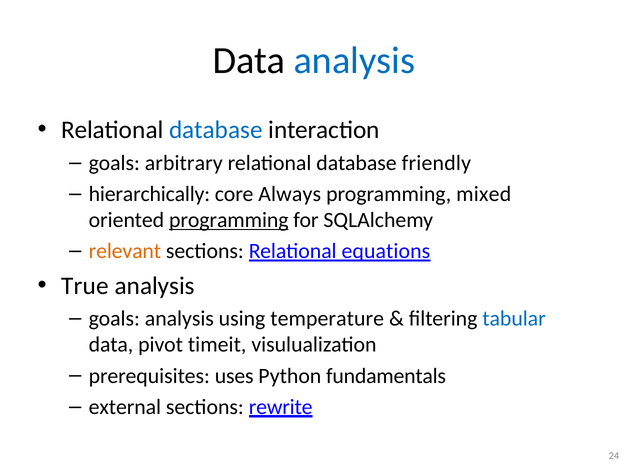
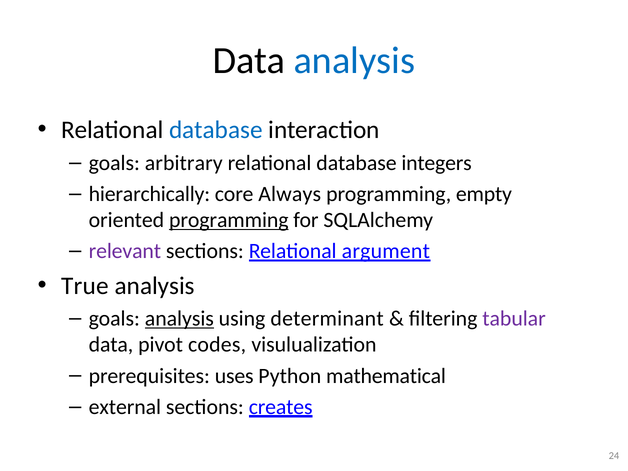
friendly: friendly -> integers
mixed: mixed -> empty
relevant colour: orange -> purple
equations: equations -> argument
analysis at (179, 319) underline: none -> present
temperature: temperature -> determinant
tabular colour: blue -> purple
timeit: timeit -> codes
fundamentals: fundamentals -> mathematical
rewrite: rewrite -> creates
